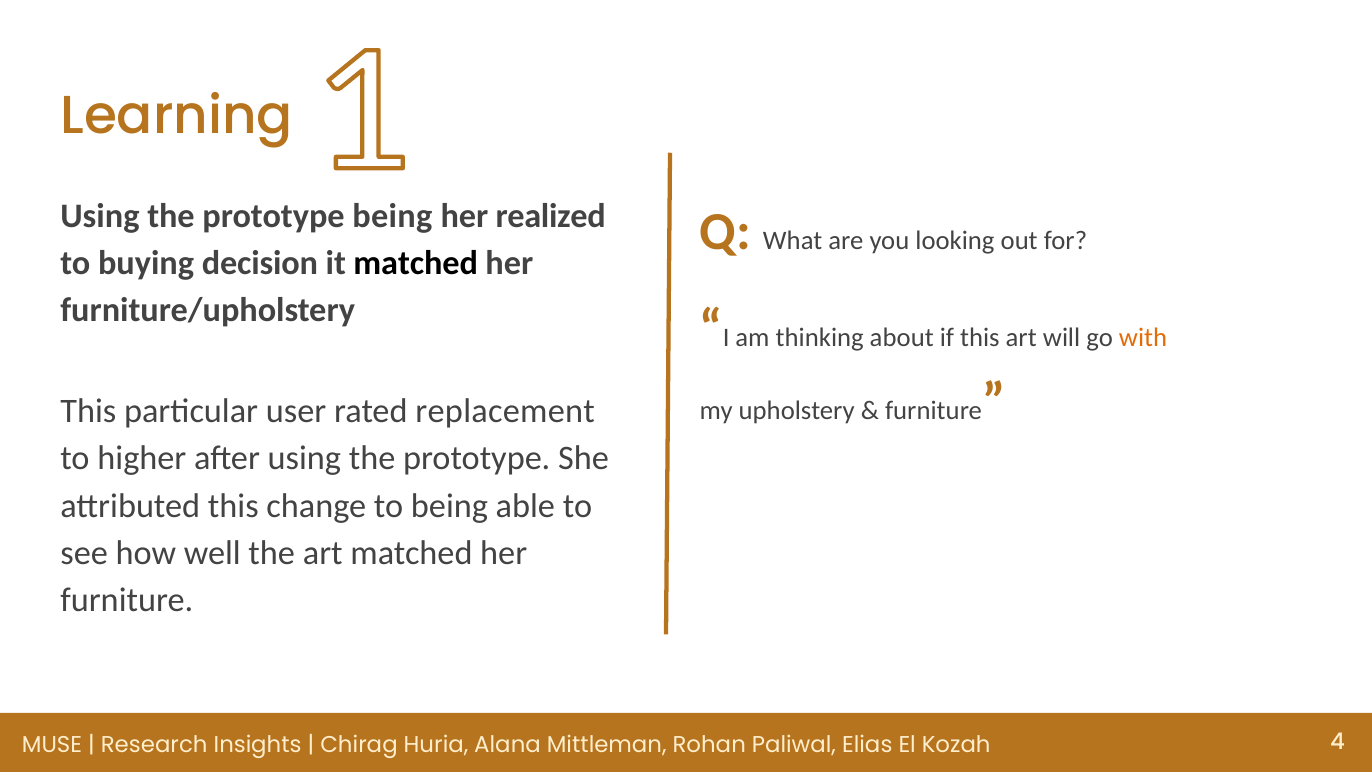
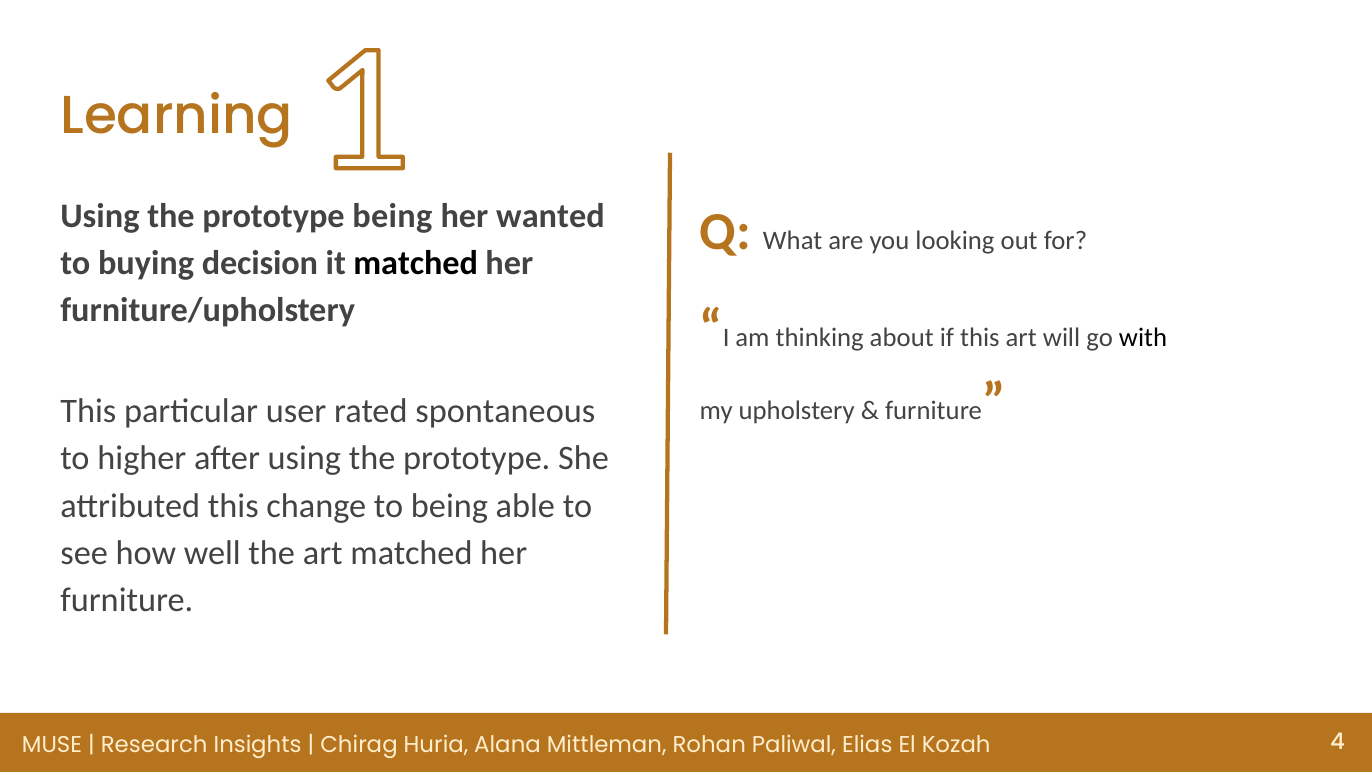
realized: realized -> wanted
with colour: orange -> black
replacement: replacement -> spontaneous
